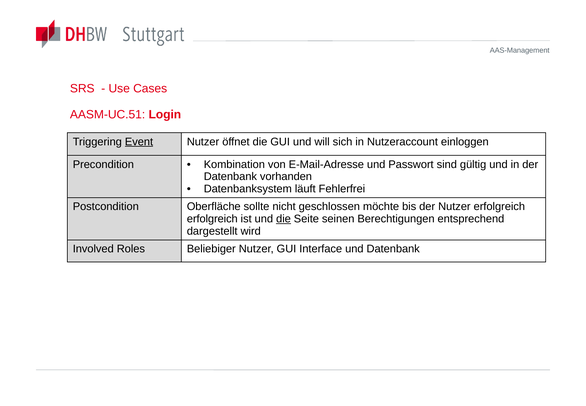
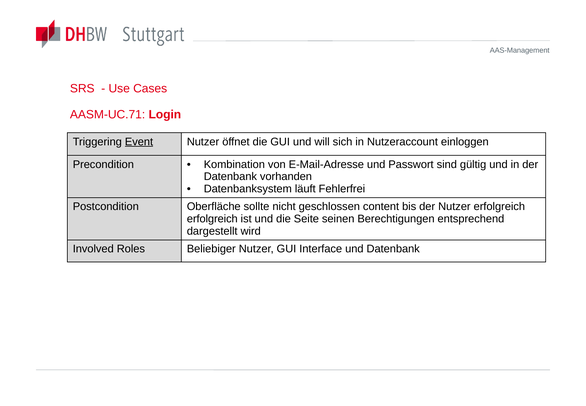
AASM-UC.51: AASM-UC.51 -> AASM-UC.71
möchte: möchte -> content
die at (283, 219) underline: present -> none
